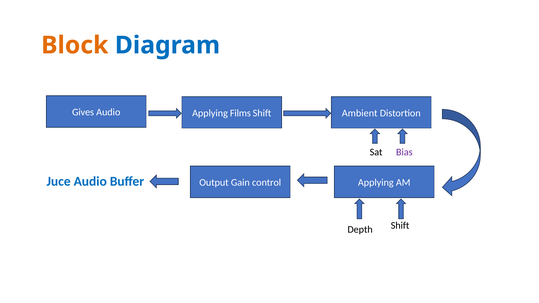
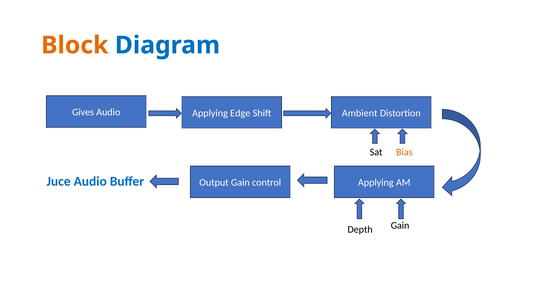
Films: Films -> Edge
Bias colour: purple -> orange
Shift at (400, 225): Shift -> Gain
